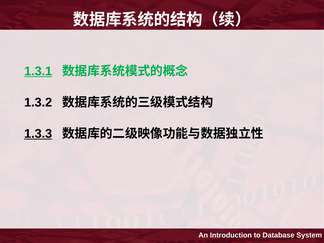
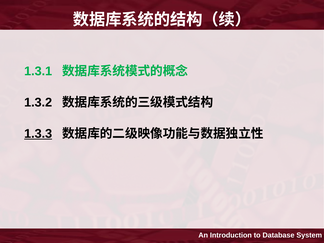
1.3.1 underline: present -> none
